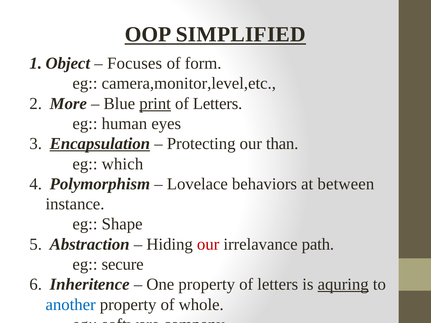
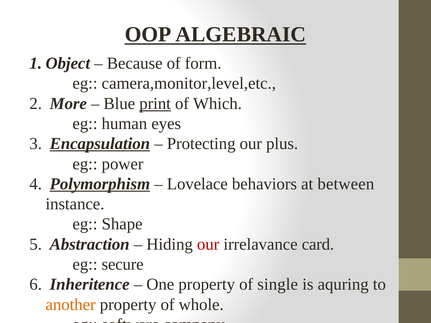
SIMPLIFIED: SIMPLIFIED -> ALGEBRAIC
Focuses: Focuses -> Because
Letters at (218, 104): Letters -> Which
than: than -> plus
which: which -> power
Polymorphism underline: none -> present
path: path -> card
property of letters: letters -> single
aquring underline: present -> none
another colour: blue -> orange
